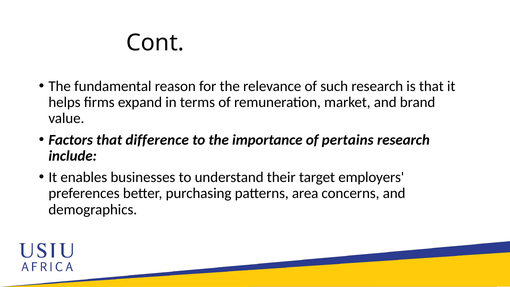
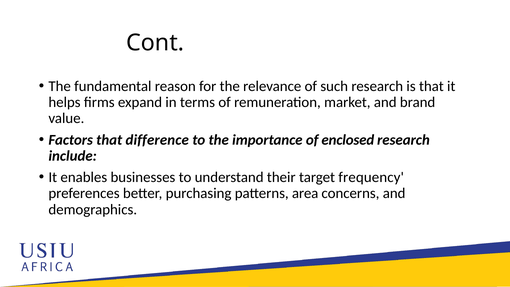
pertains: pertains -> enclosed
employers: employers -> frequency
